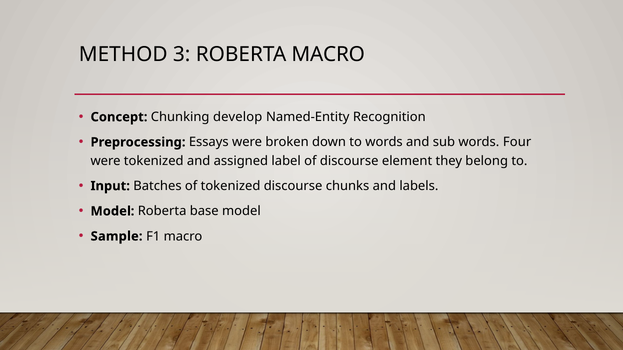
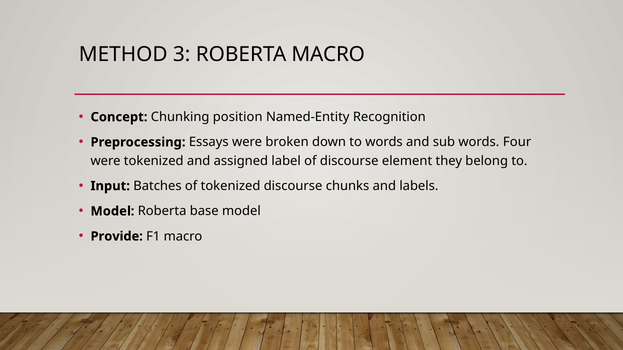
develop: develop -> position
Sample: Sample -> Provide
